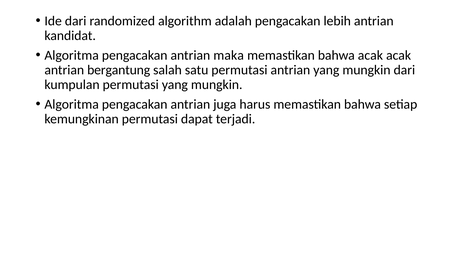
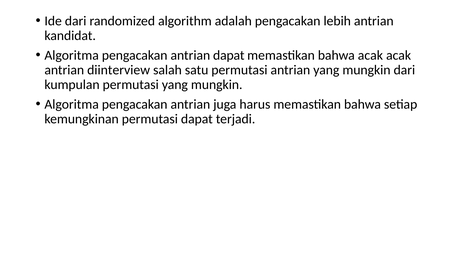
antrian maka: maka -> dapat
bergantung: bergantung -> diinterview
